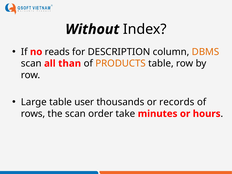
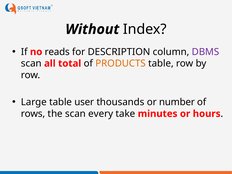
DBMS colour: orange -> purple
than: than -> total
records: records -> number
order: order -> every
